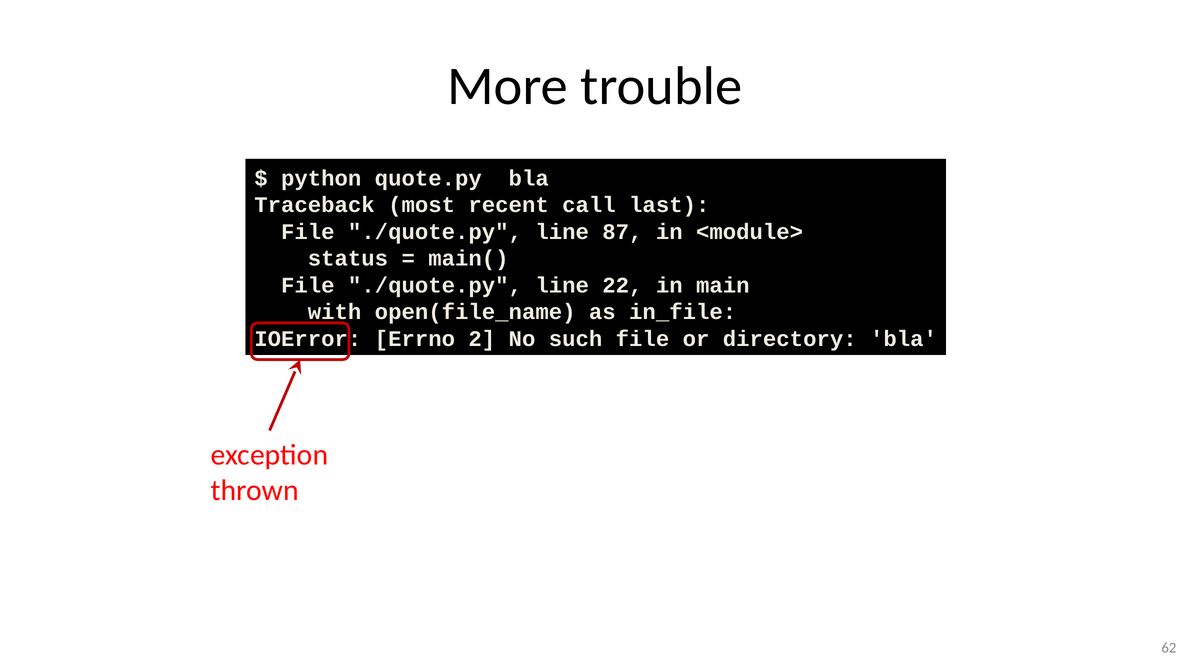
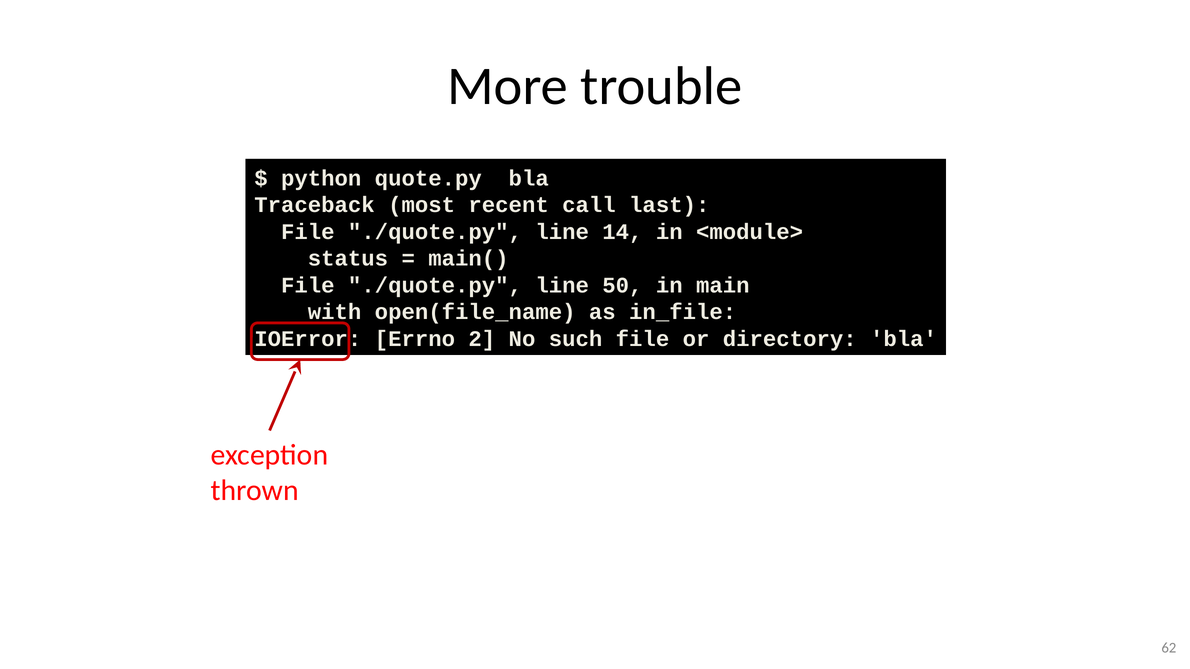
87: 87 -> 14
22: 22 -> 50
